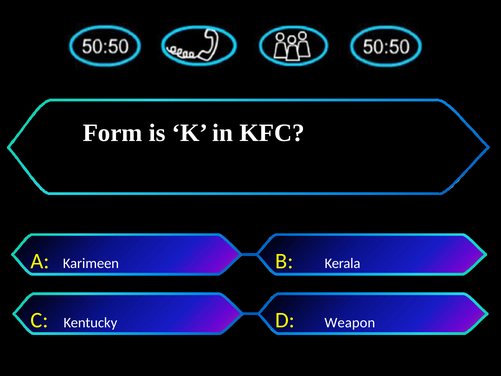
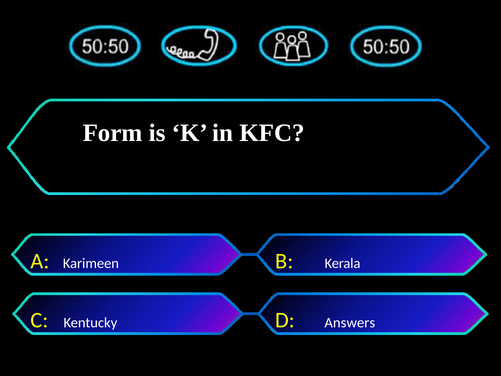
Weapon: Weapon -> Answers
